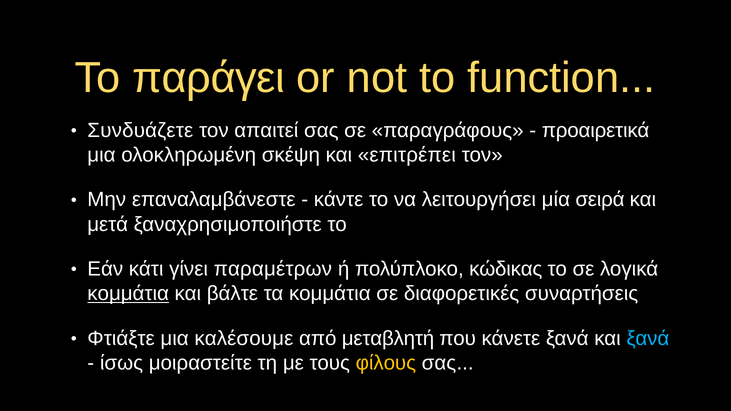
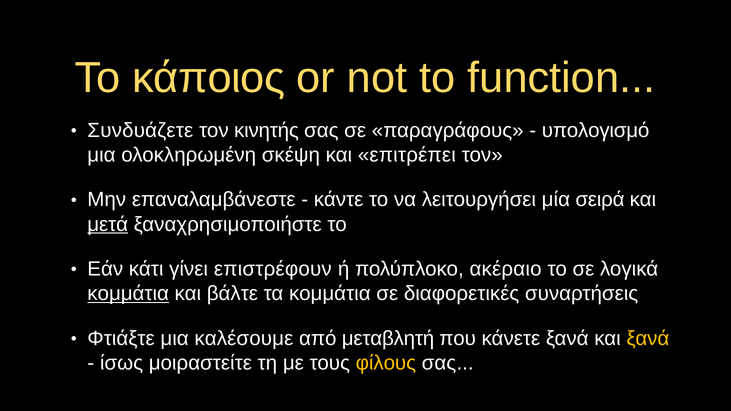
παράγει: παράγει -> κάποιος
απαιτεί: απαιτεί -> κινητής
προαιρετικά: προαιρετικά -> υπολογισμό
μετά underline: none -> present
παραμέτρων: παραμέτρων -> επιστρέφουν
κώδικας: κώδικας -> ακέραιο
ξανά at (648, 338) colour: light blue -> yellow
